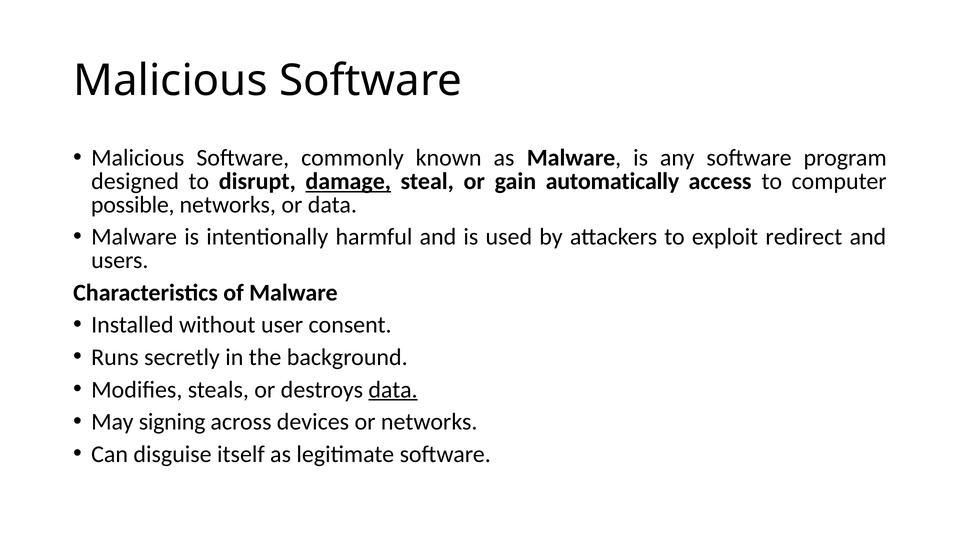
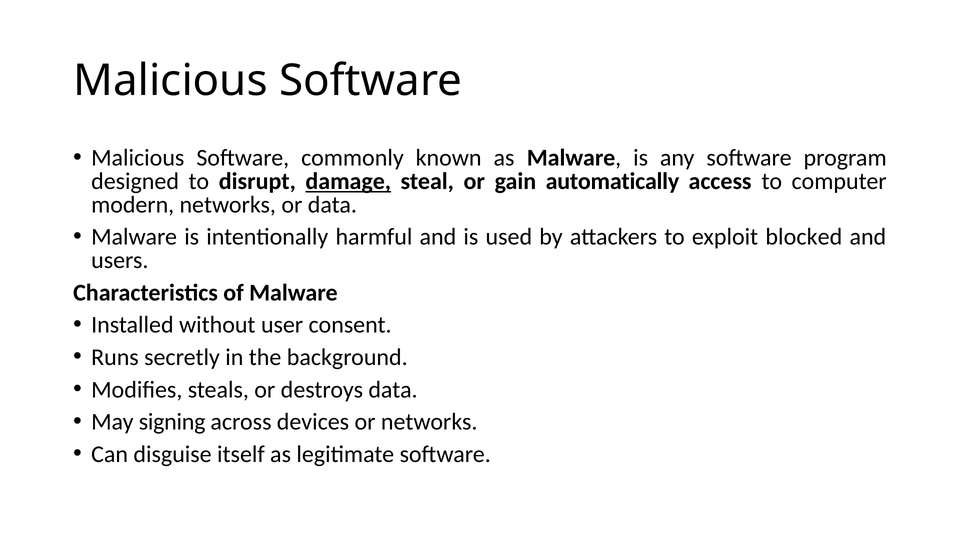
possible: possible -> modern
redirect: redirect -> blocked
data at (393, 390) underline: present -> none
